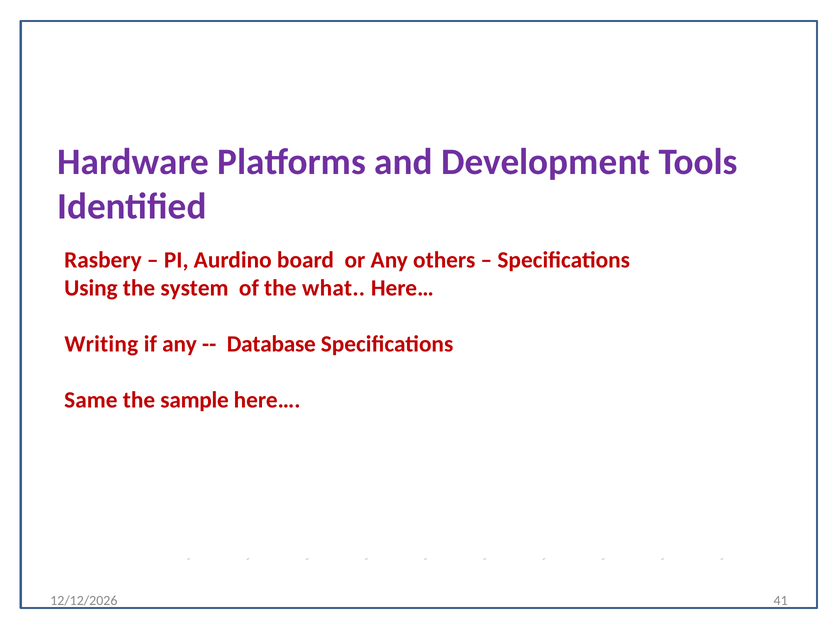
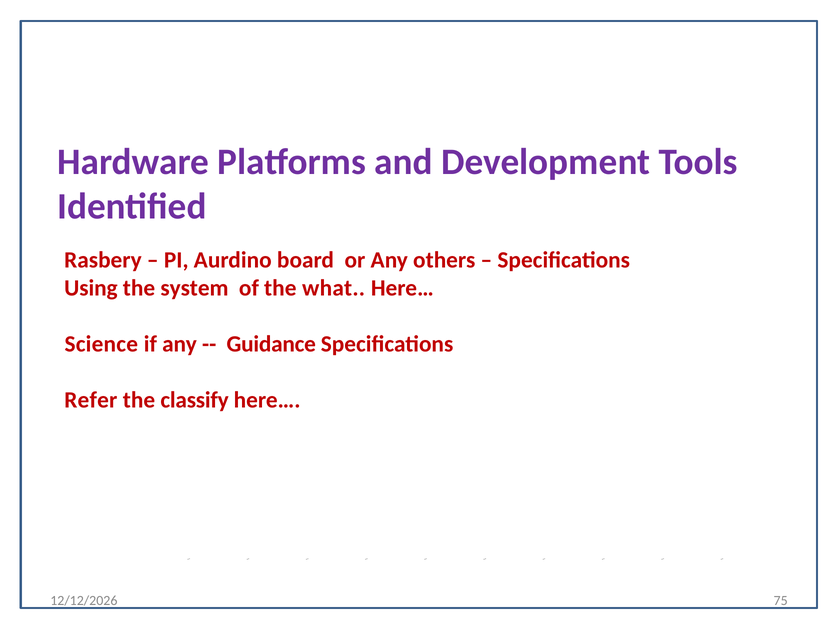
Writing: Writing -> Science
Database: Database -> Guidance
Same: Same -> Refer
sample: sample -> classify
41: 41 -> 75
